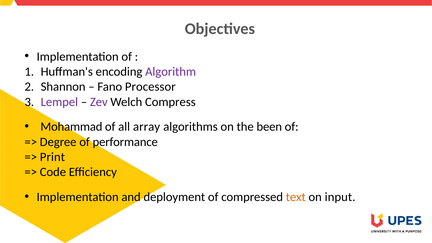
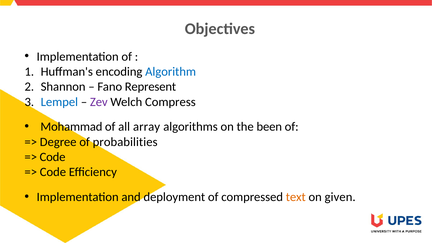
Algorithm colour: purple -> blue
Processor: Processor -> Represent
Lempel colour: purple -> blue
performance: performance -> probabilities
Print at (52, 157): Print -> Code
input: input -> given
